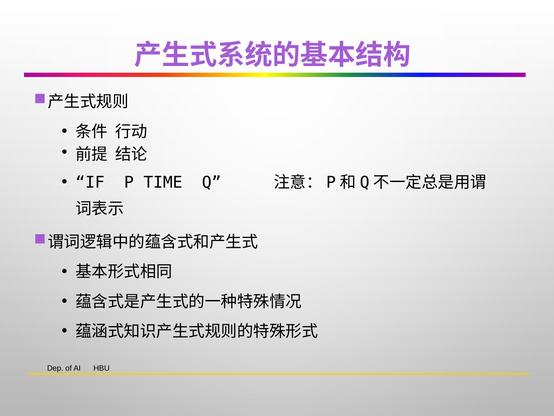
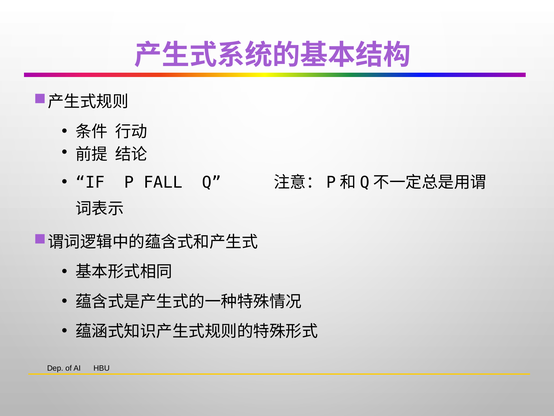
TIME: TIME -> FALL
